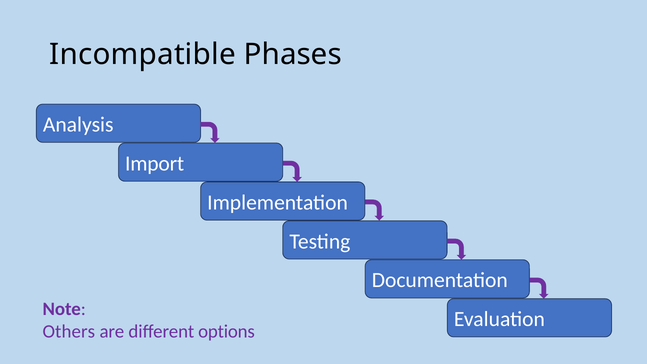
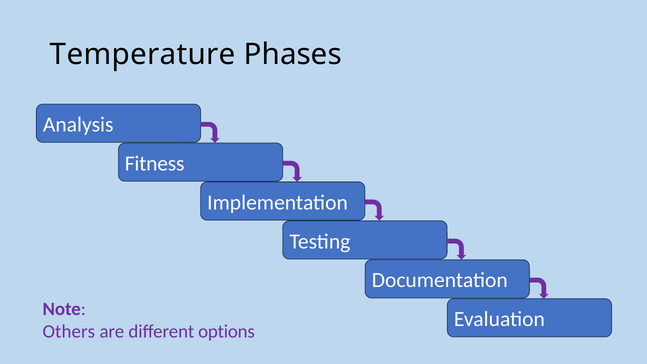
Incompatible: Incompatible -> Temperature
Import: Import -> Fitness
